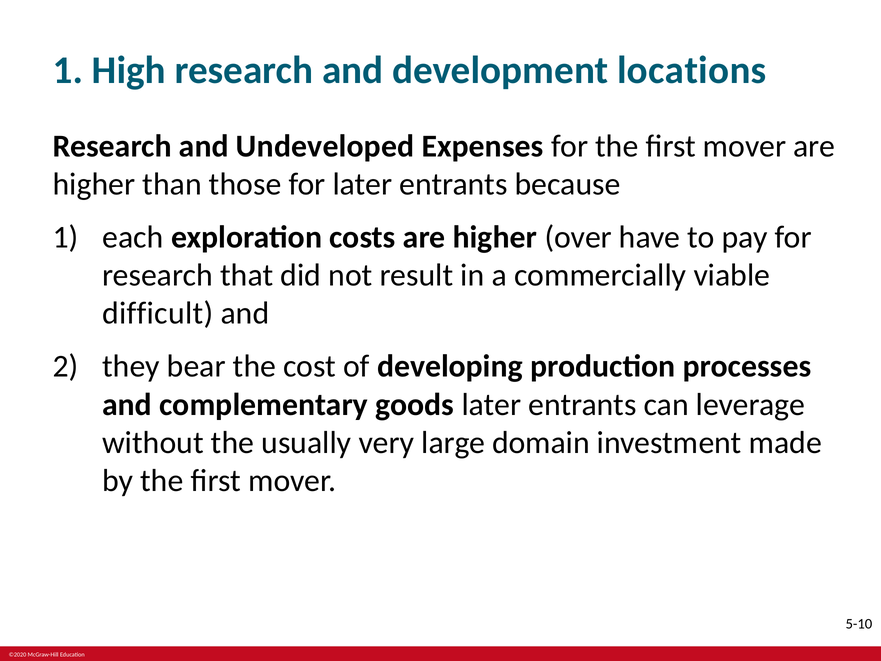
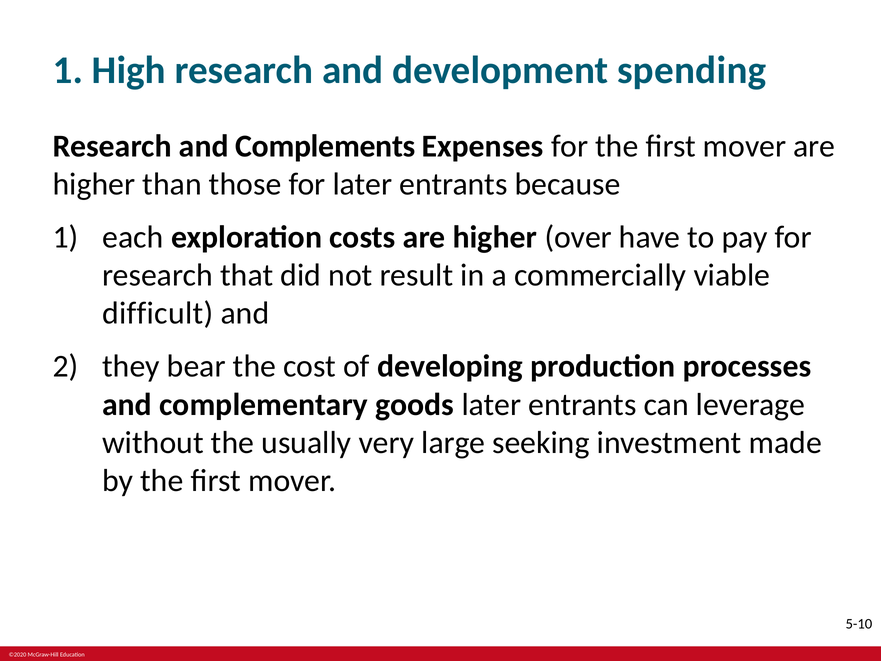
locations: locations -> spending
Undeveloped: Undeveloped -> Complements
domain: domain -> seeking
